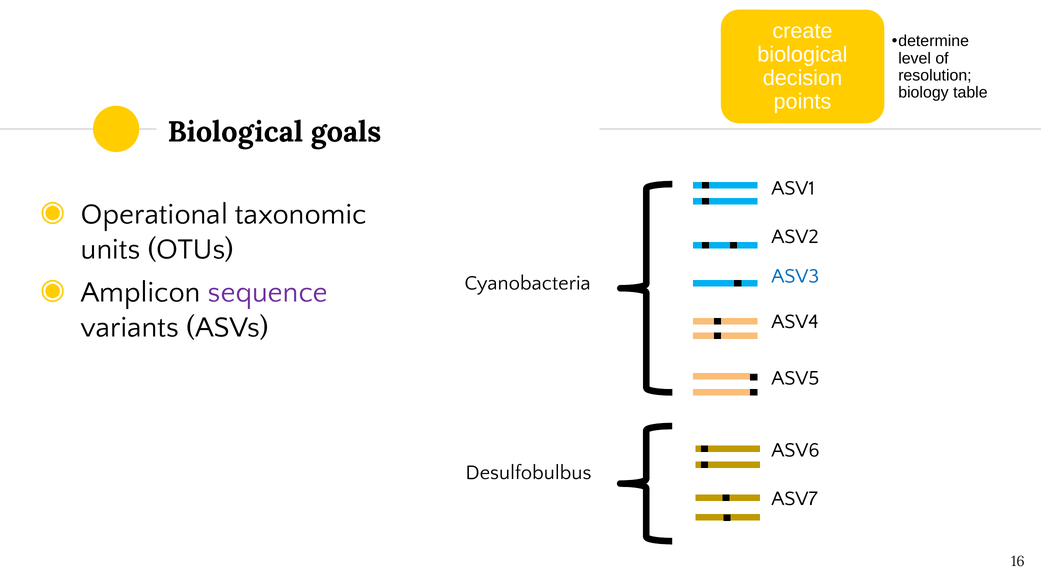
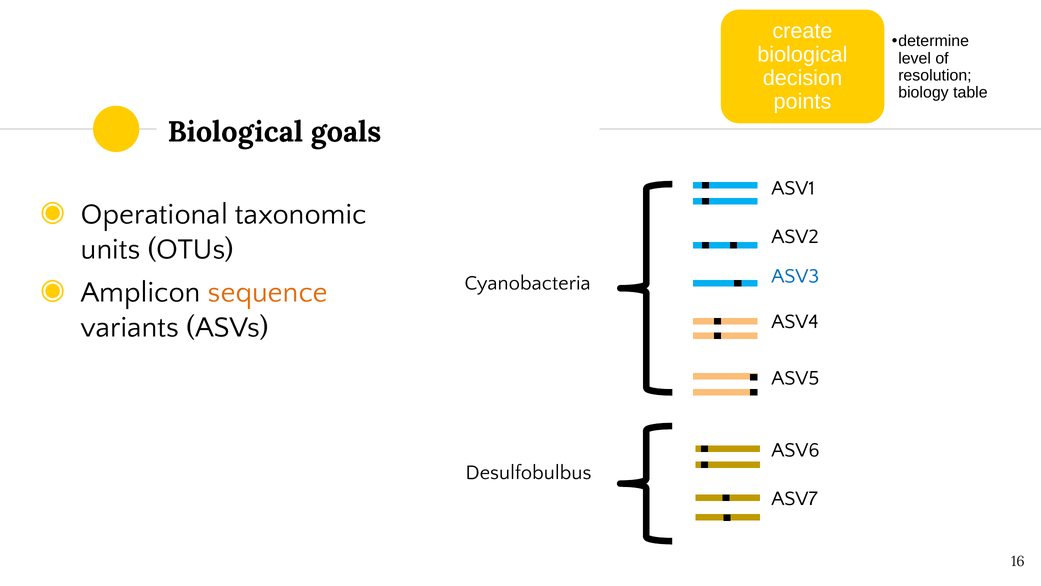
sequence colour: purple -> orange
